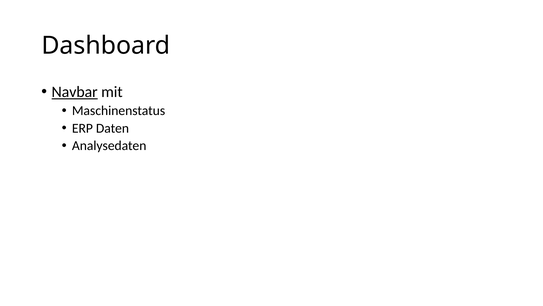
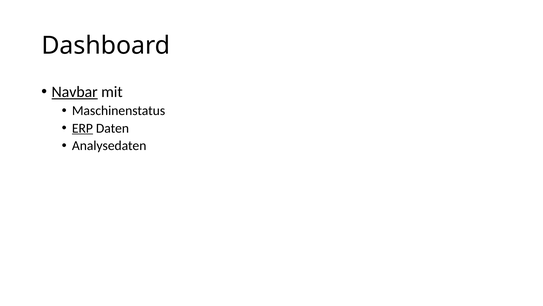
ERP underline: none -> present
